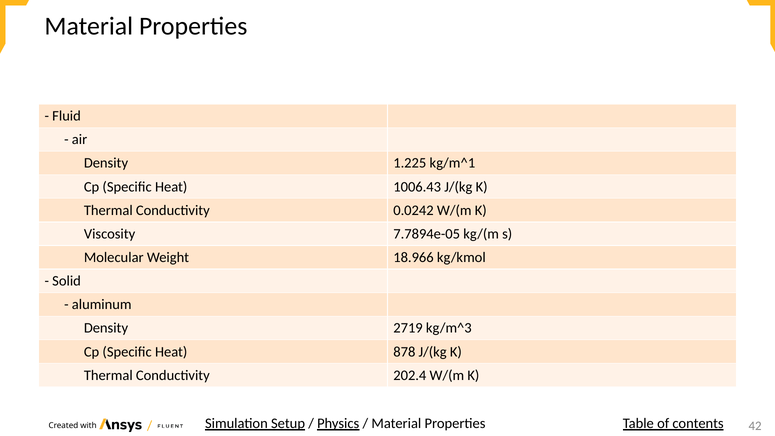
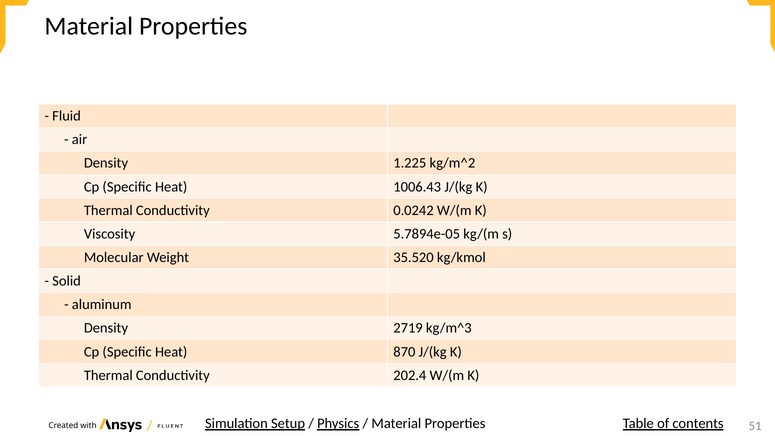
kg/m^1: kg/m^1 -> kg/m^2
7.7894e-05: 7.7894e-05 -> 5.7894e-05
18.966: 18.966 -> 35.520
878: 878 -> 870
42: 42 -> 51
